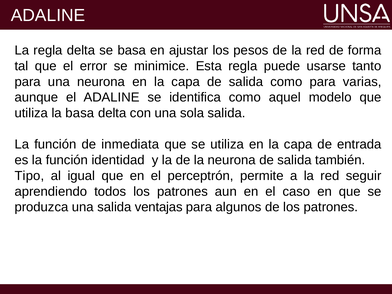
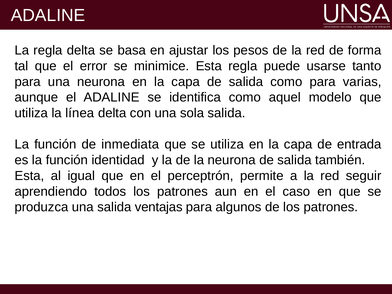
la basa: basa -> línea
Tipo at (29, 176): Tipo -> Esta
